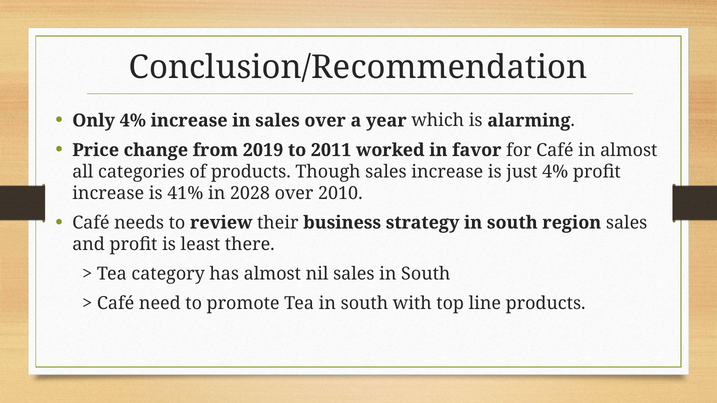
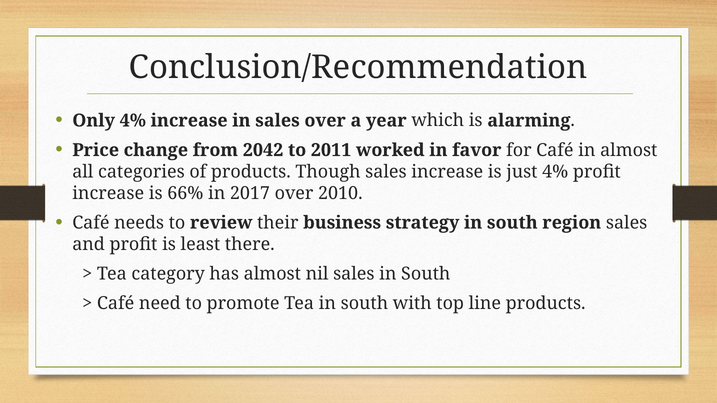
2019: 2019 -> 2042
41%: 41% -> 66%
2028: 2028 -> 2017
